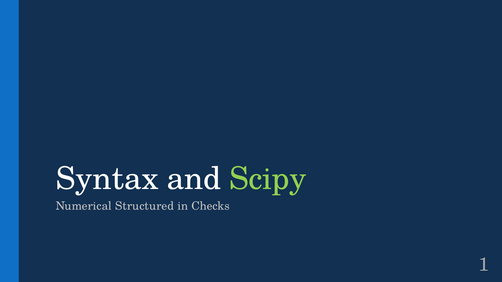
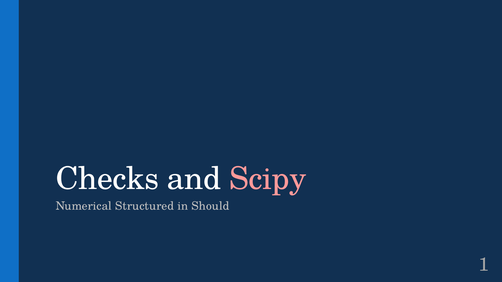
Syntax: Syntax -> Checks
Scipy colour: light green -> pink
Checks: Checks -> Should
